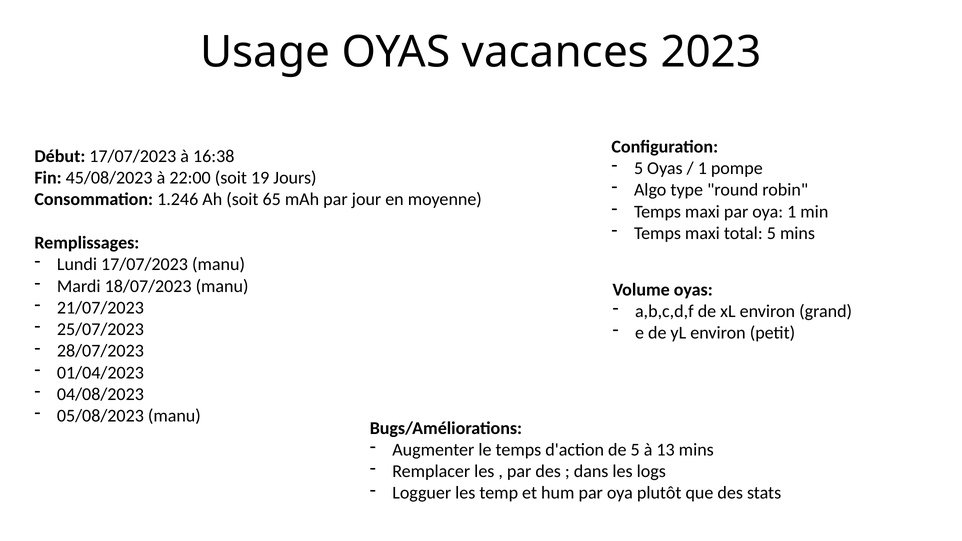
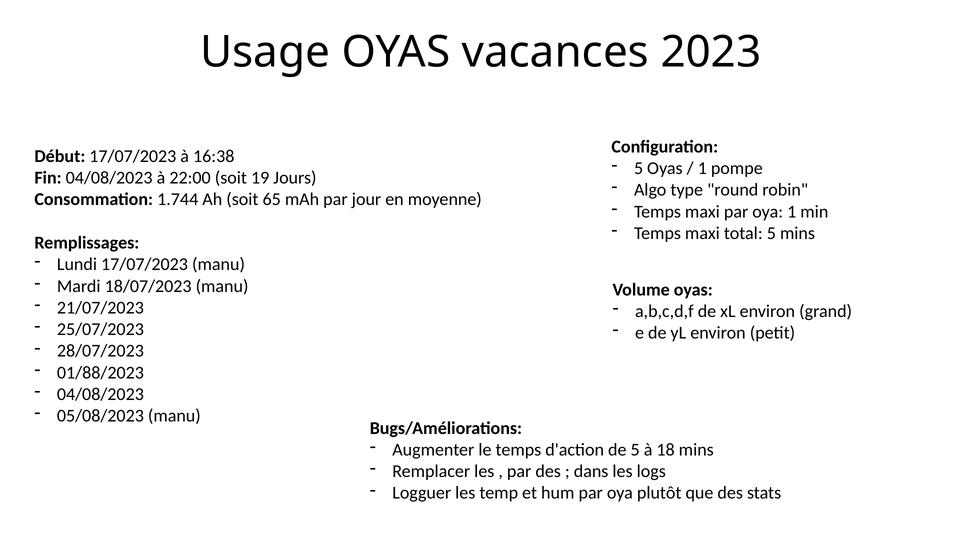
Fin 45/08/2023: 45/08/2023 -> 04/08/2023
1.246: 1.246 -> 1.744
01/04/2023: 01/04/2023 -> 01/88/2023
13: 13 -> 18
